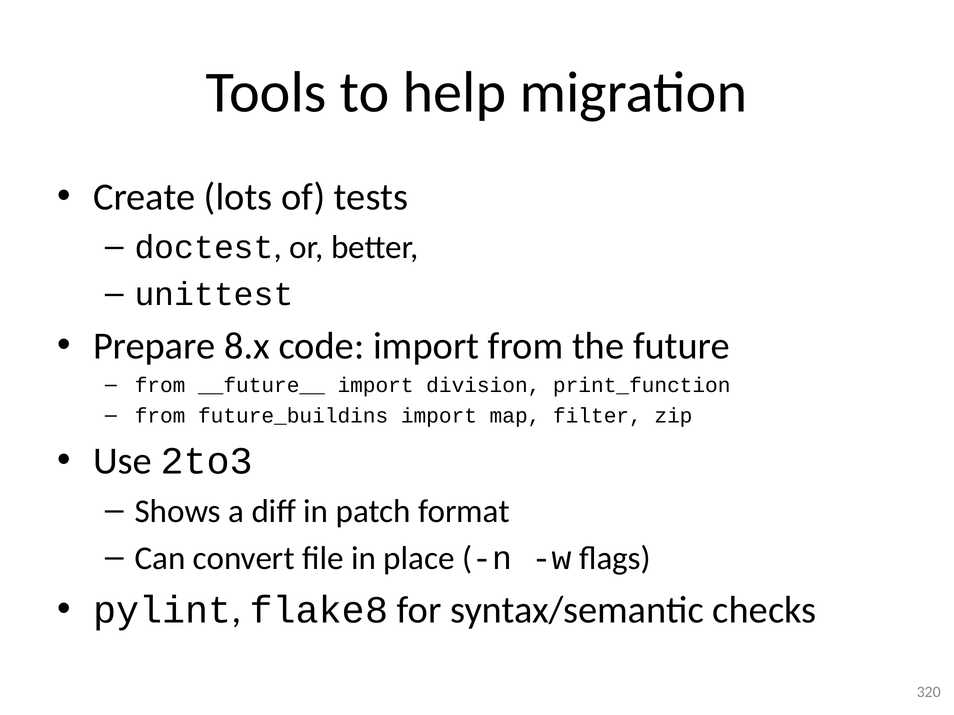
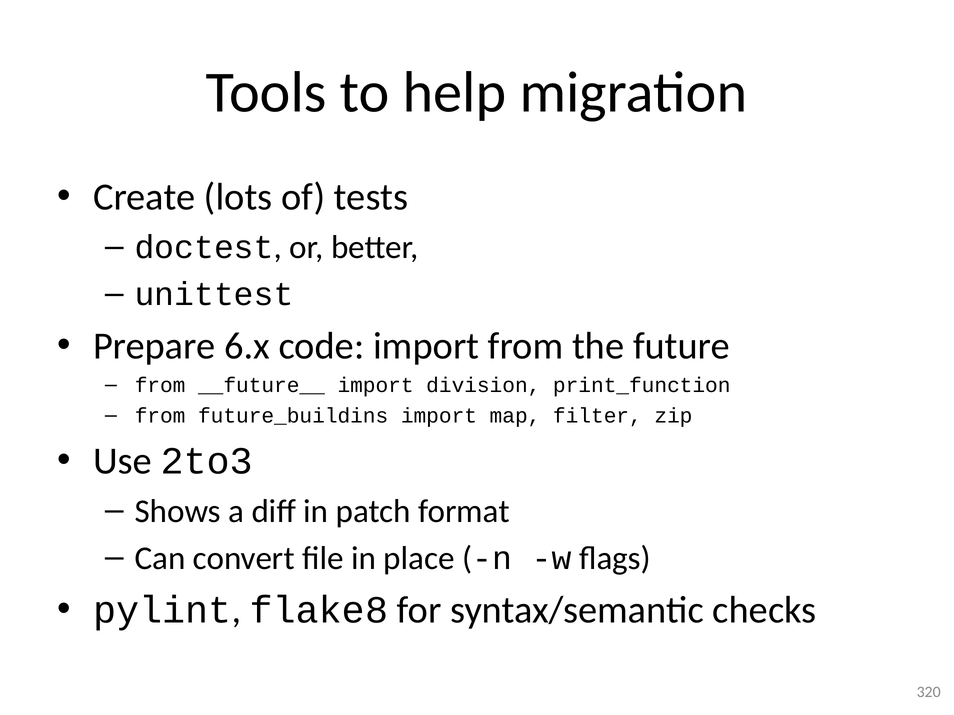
8.x: 8.x -> 6.x
